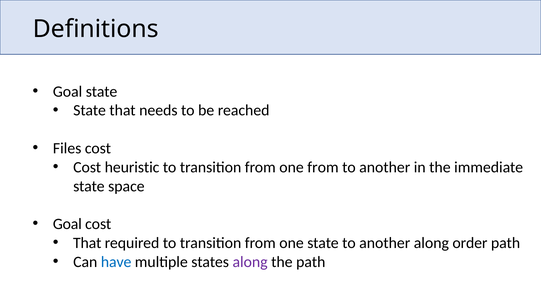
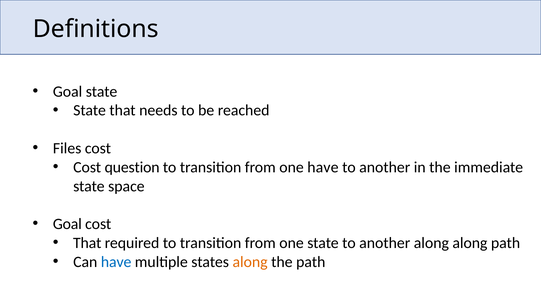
heuristic: heuristic -> question
one from: from -> have
along order: order -> along
along at (250, 262) colour: purple -> orange
